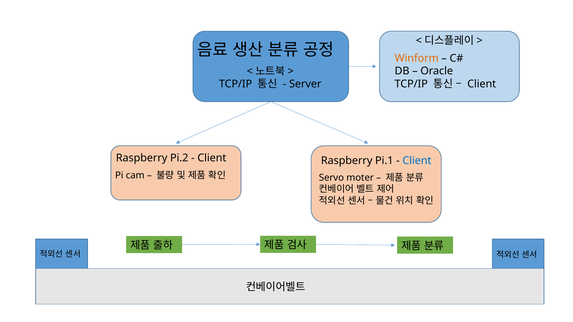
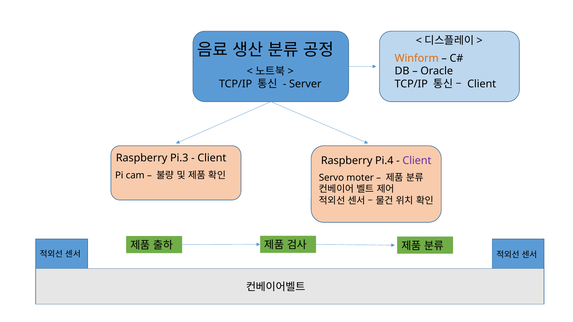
Pi.2: Pi.2 -> Pi.3
Pi.1: Pi.1 -> Pi.4
Client at (417, 161) colour: blue -> purple
